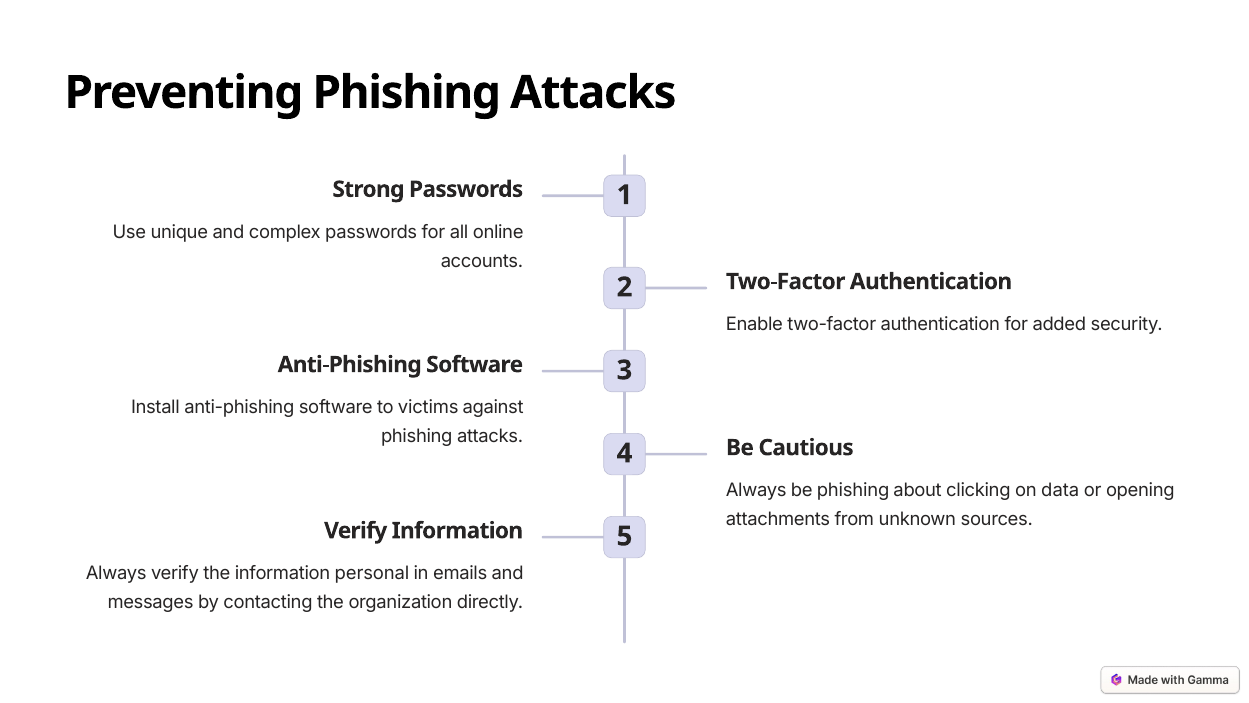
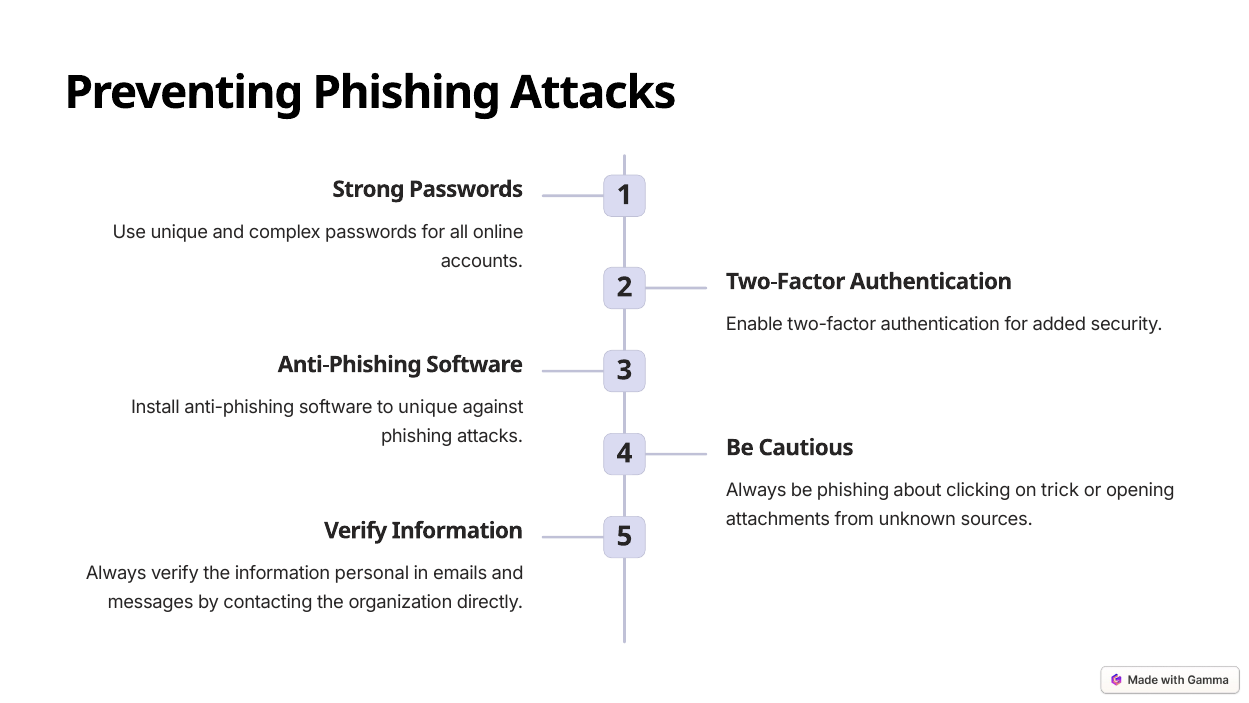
to victims: victims -> unique
data: data -> trick
